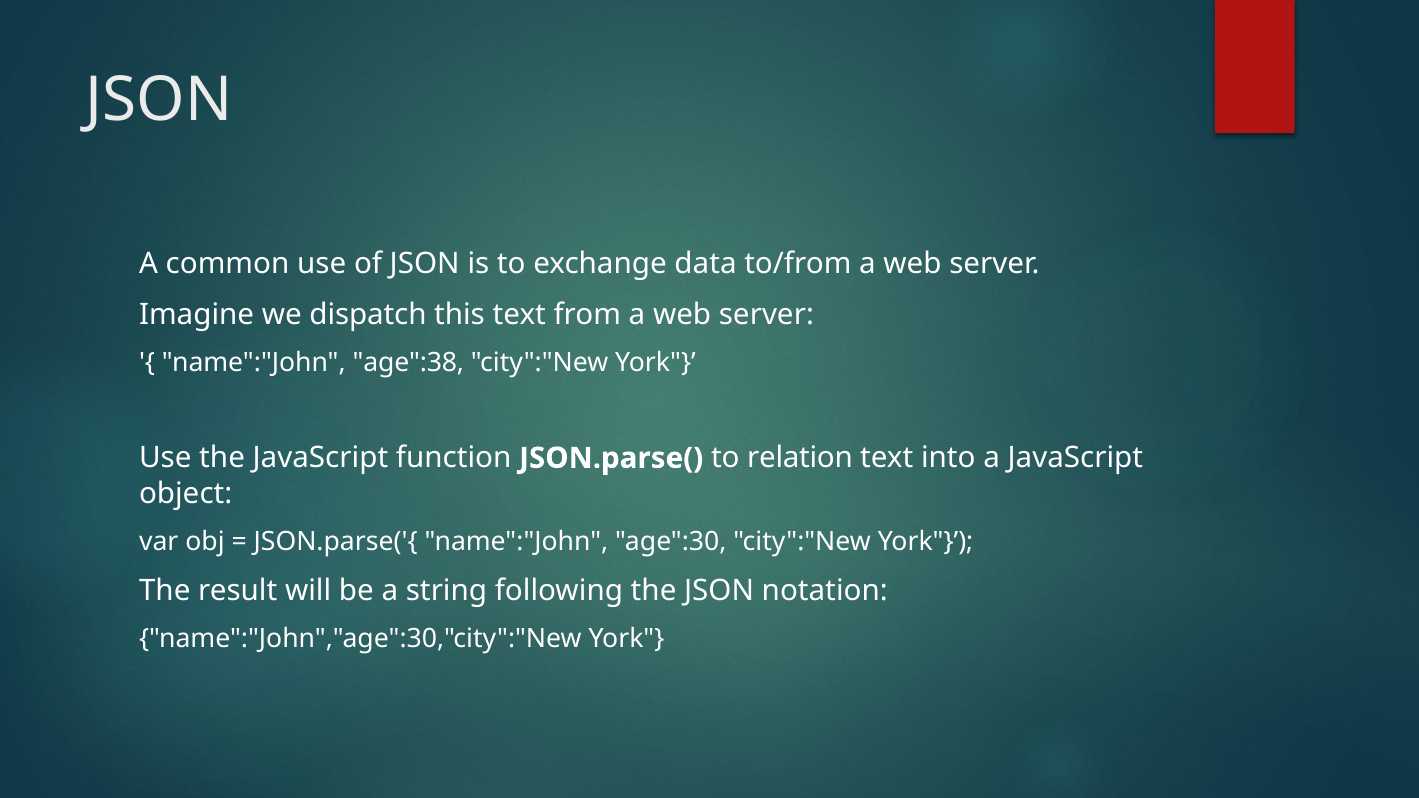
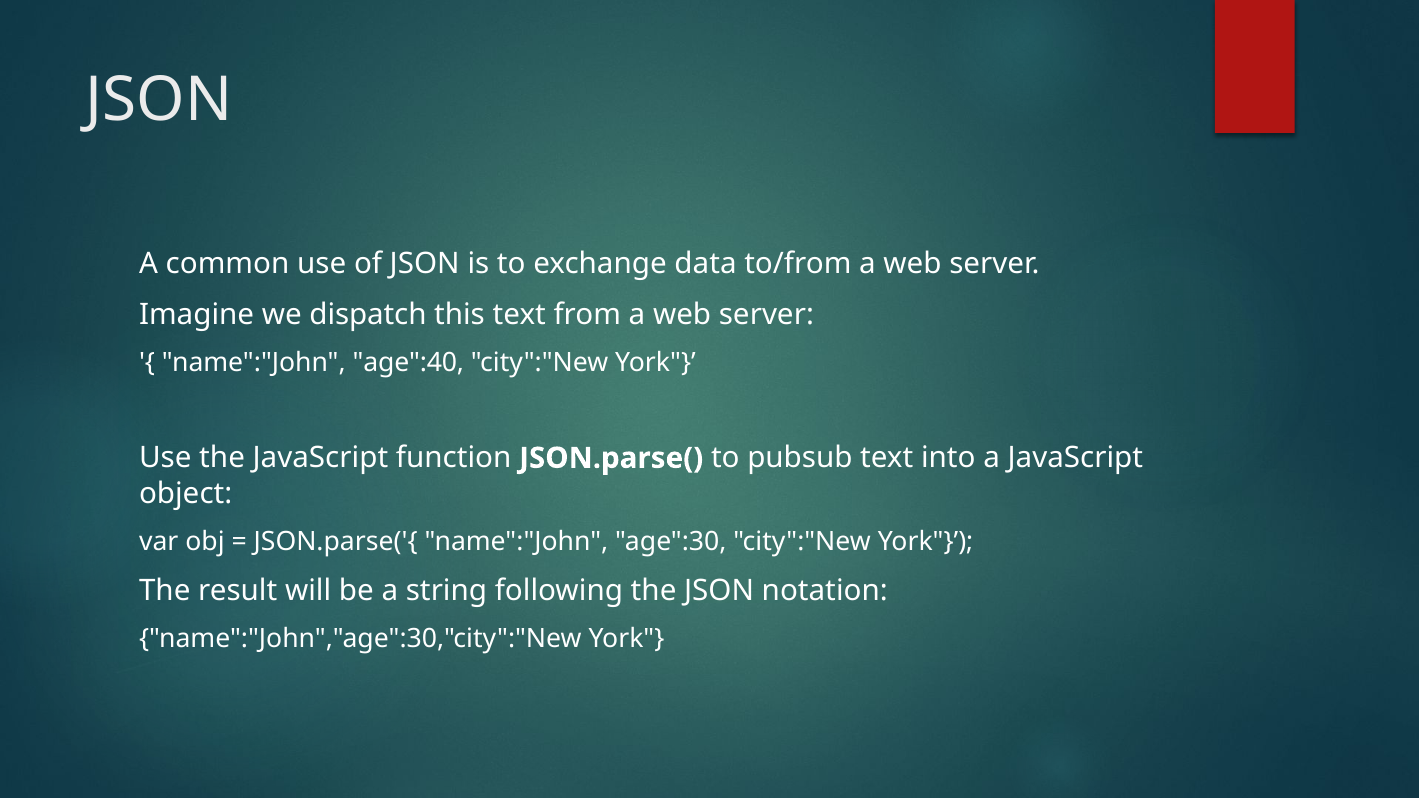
age":38: age":38 -> age":40
relation: relation -> pubsub
